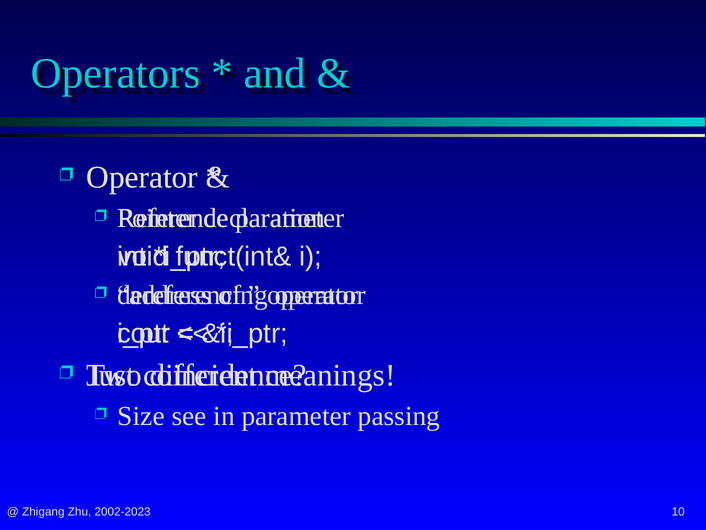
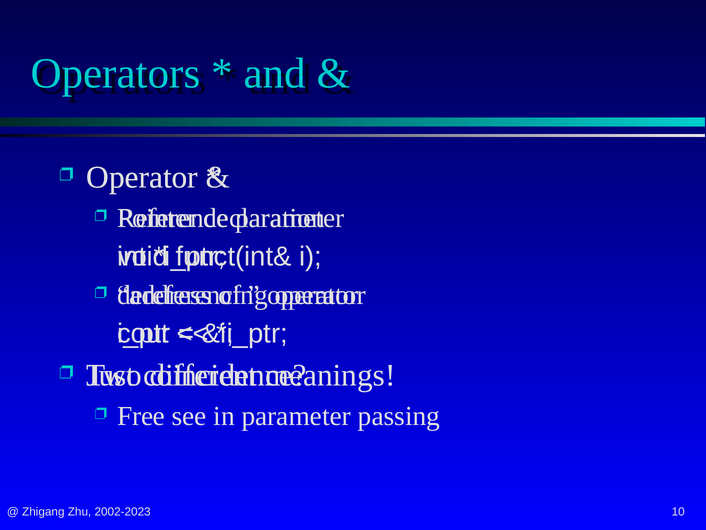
Size: Size -> Free
